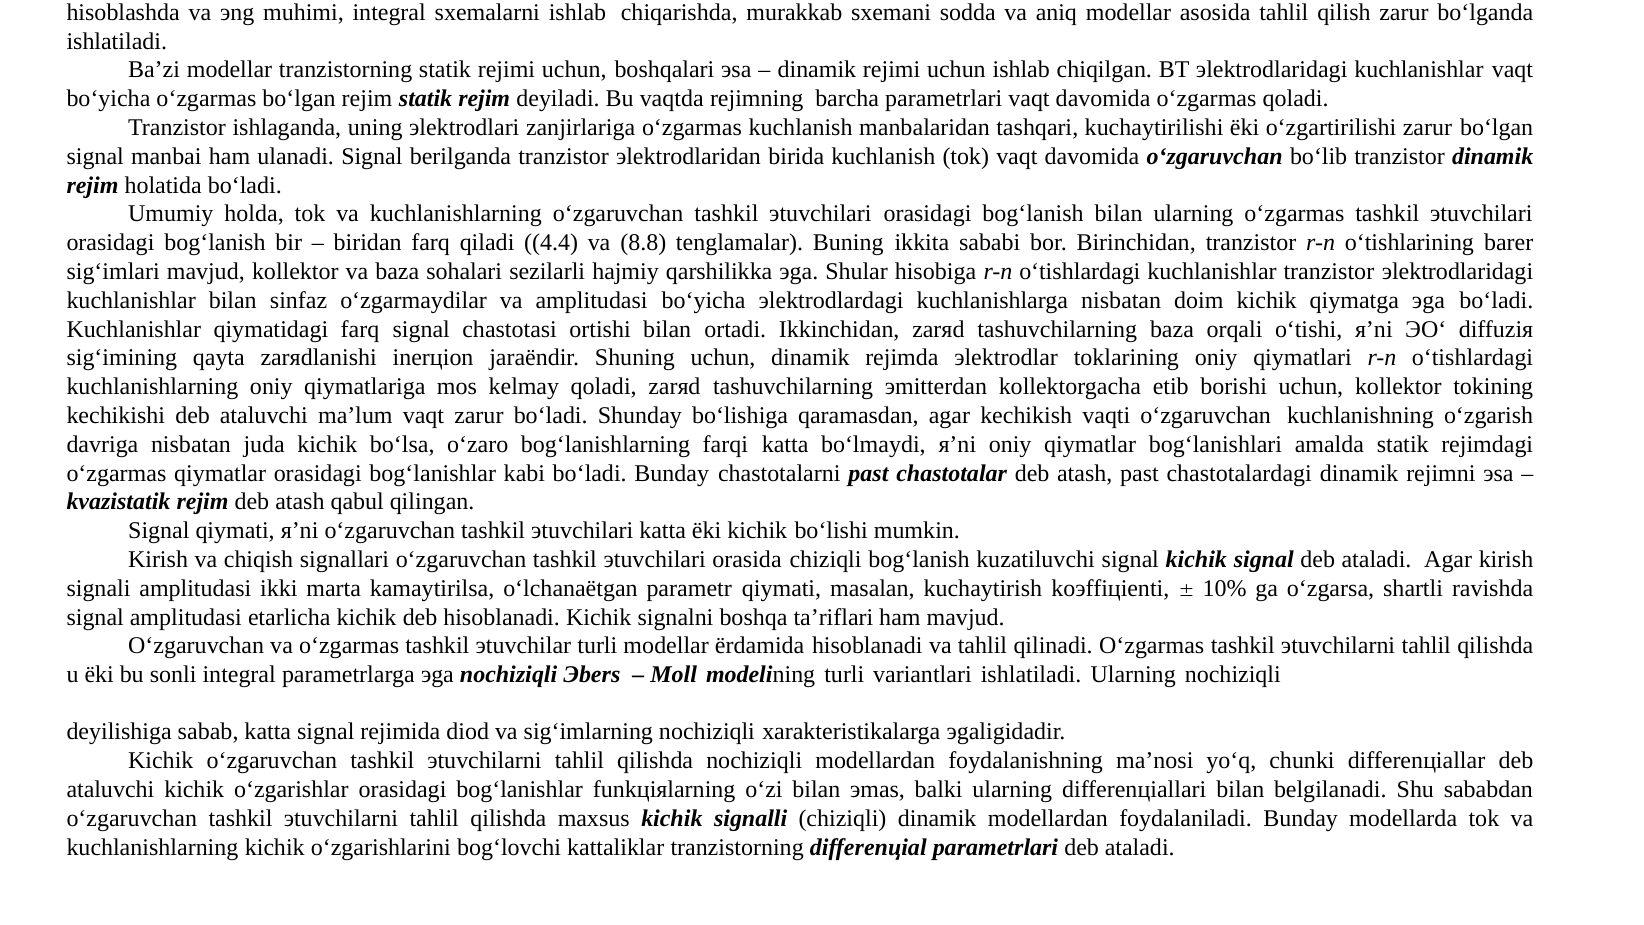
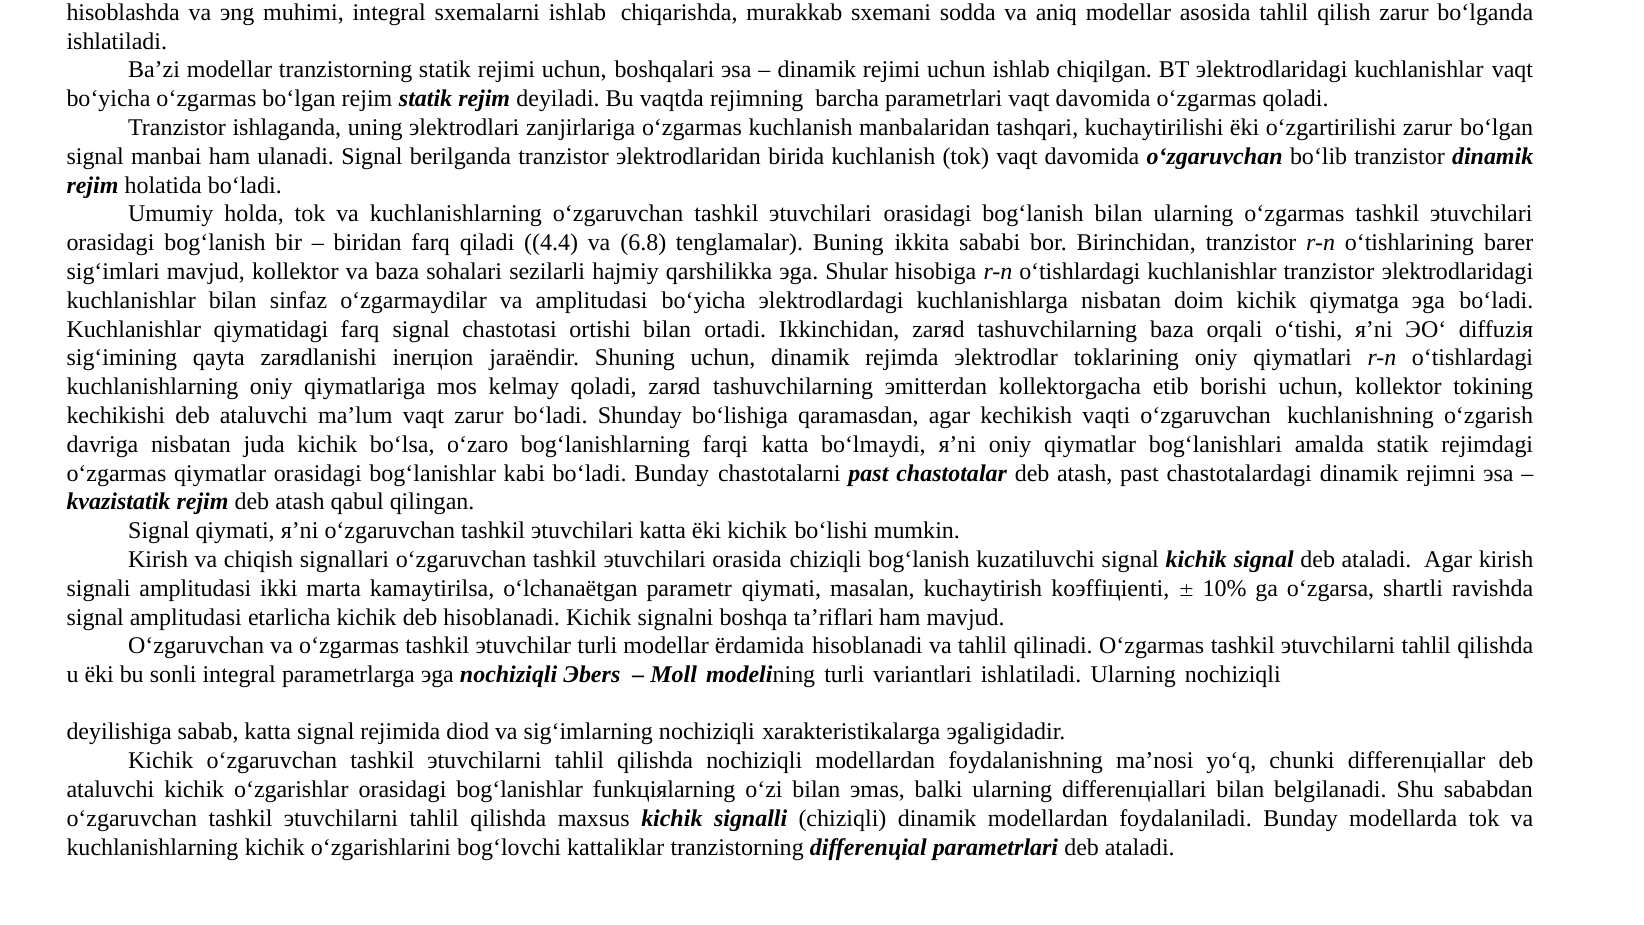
8.8: 8.8 -> 6.8
